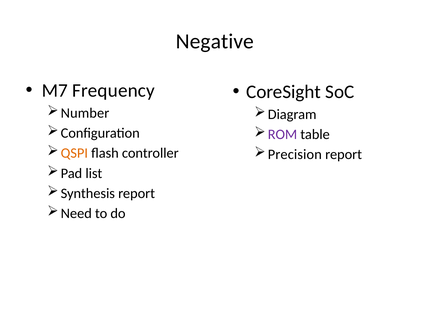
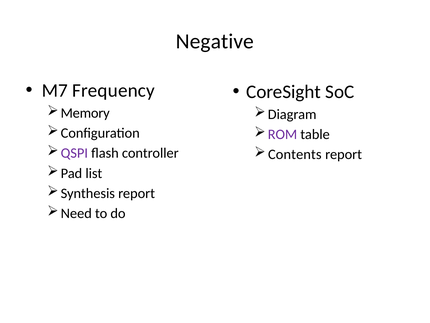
Number: Number -> Memory
QSPI colour: orange -> purple
Precision: Precision -> Contents
